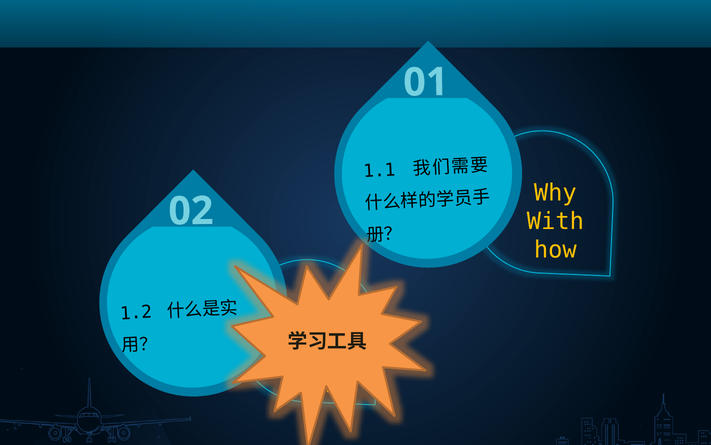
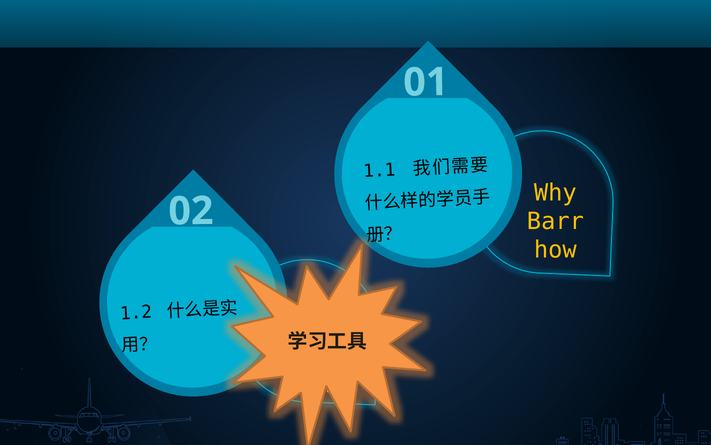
With: With -> Barr
